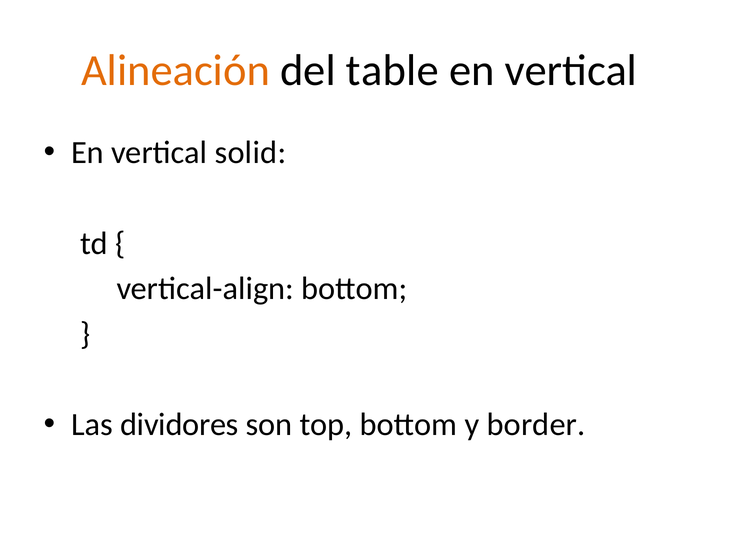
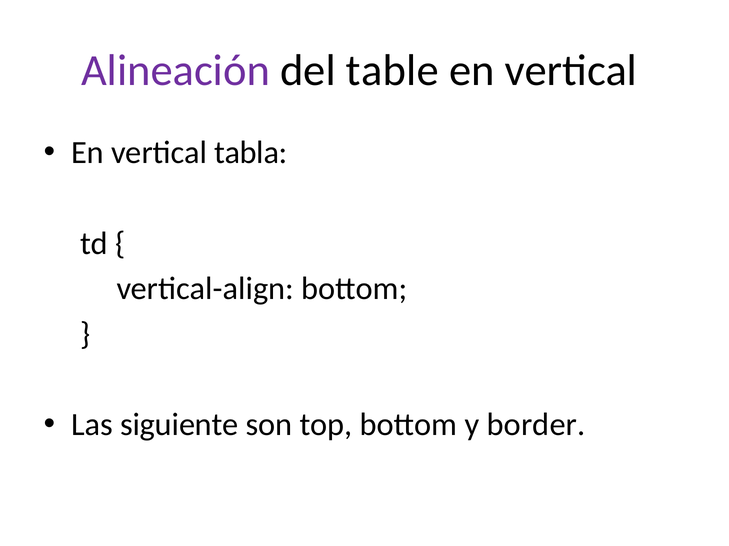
Alineación colour: orange -> purple
solid: solid -> tabla
dividores: dividores -> siguiente
